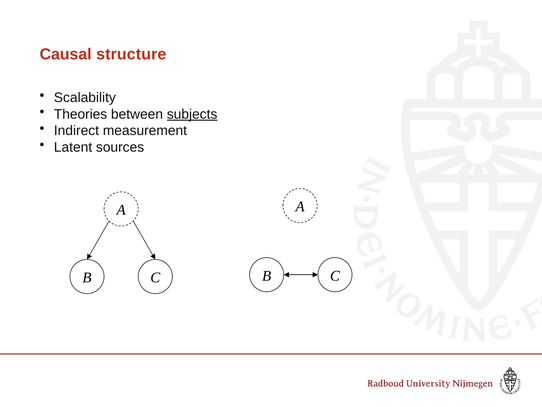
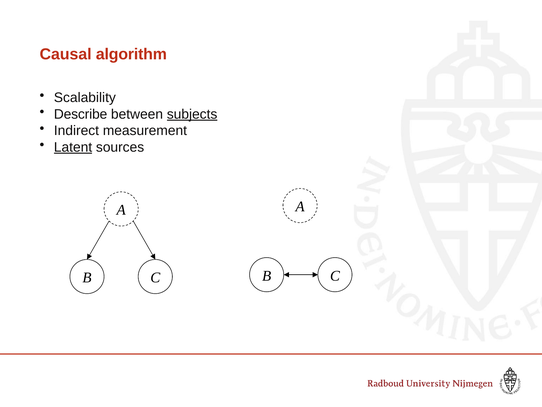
structure: structure -> algorithm
Theories: Theories -> Describe
Latent underline: none -> present
